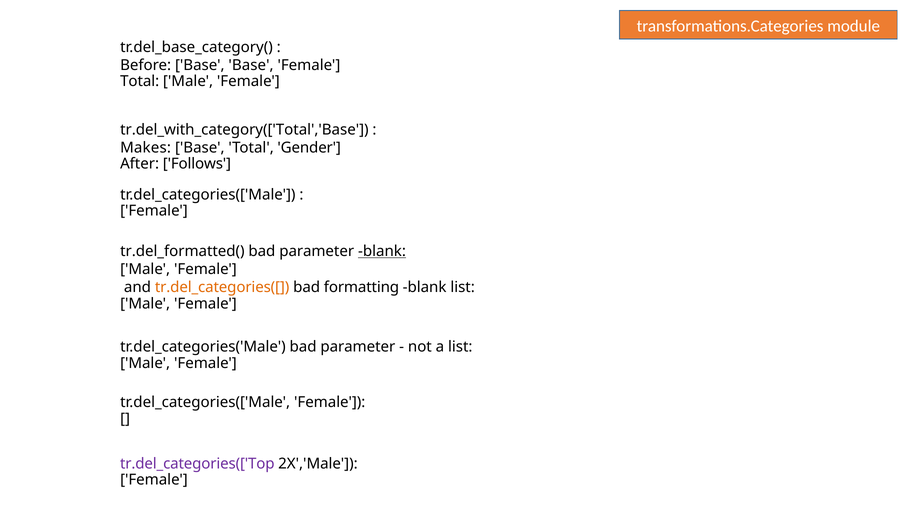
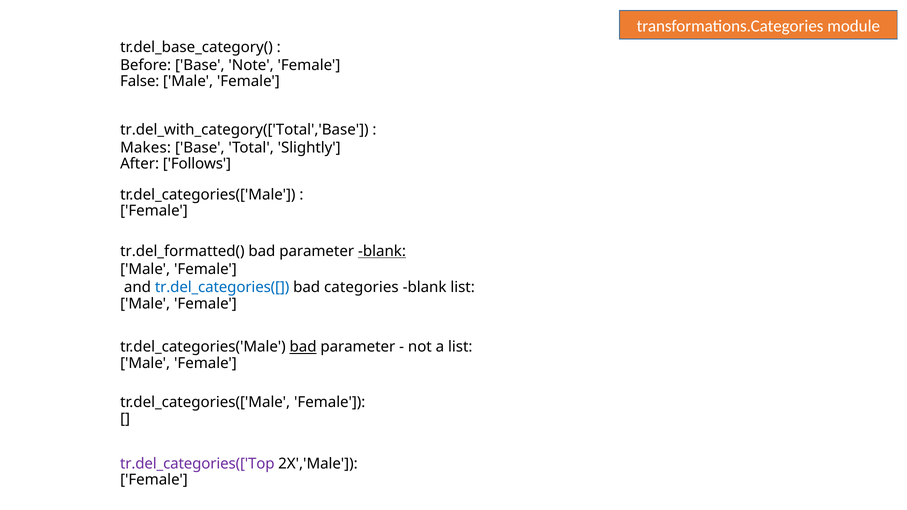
Base Base: Base -> Note
Total at (140, 81): Total -> False
Gender: Gender -> Slightly
tr.del_categories([ colour: orange -> blue
formatting: formatting -> categories
bad at (303, 347) underline: none -> present
